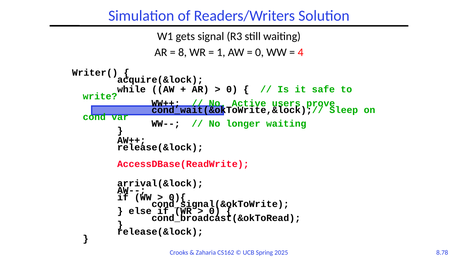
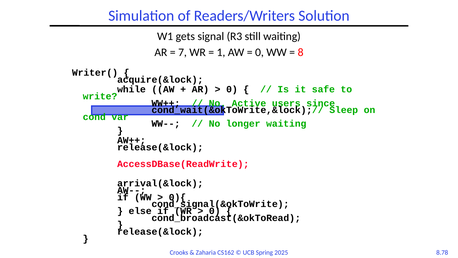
8: 8 -> 7
4: 4 -> 8
prove: prove -> since
